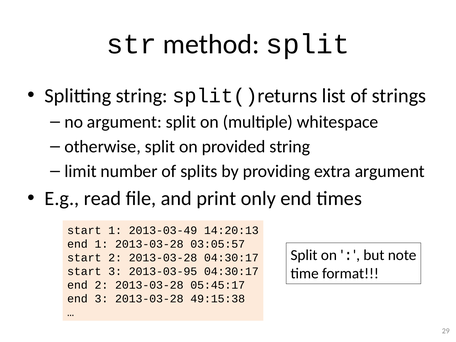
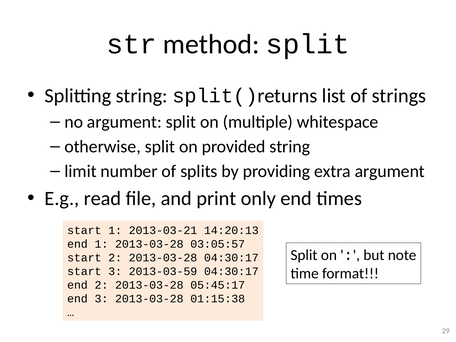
2013-03-49: 2013-03-49 -> 2013-03-21
2013-03-95: 2013-03-95 -> 2013-03-59
49:15:38: 49:15:38 -> 01:15:38
